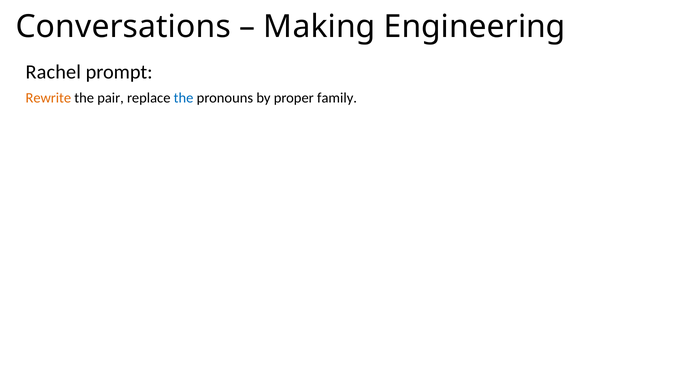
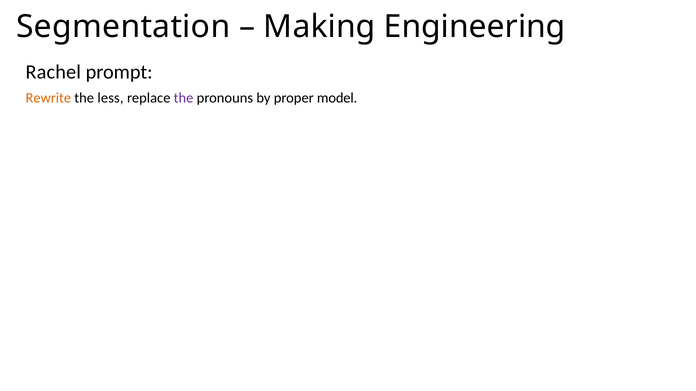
Conversations: Conversations -> Segmentation
pair: pair -> less
the at (184, 98) colour: blue -> purple
family: family -> model
